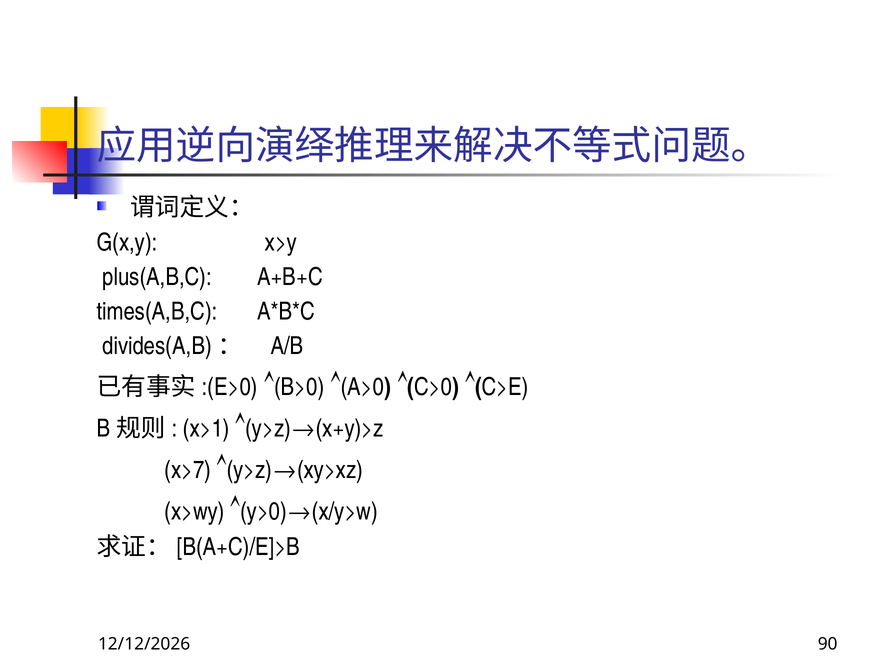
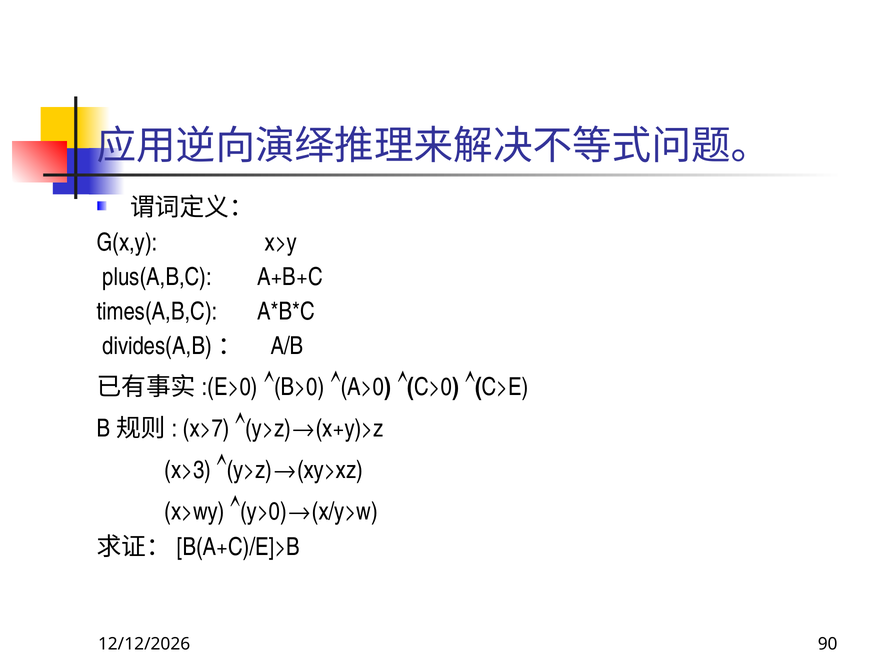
x>1: x>1 -> x>7
x>7: x>7 -> x>3
